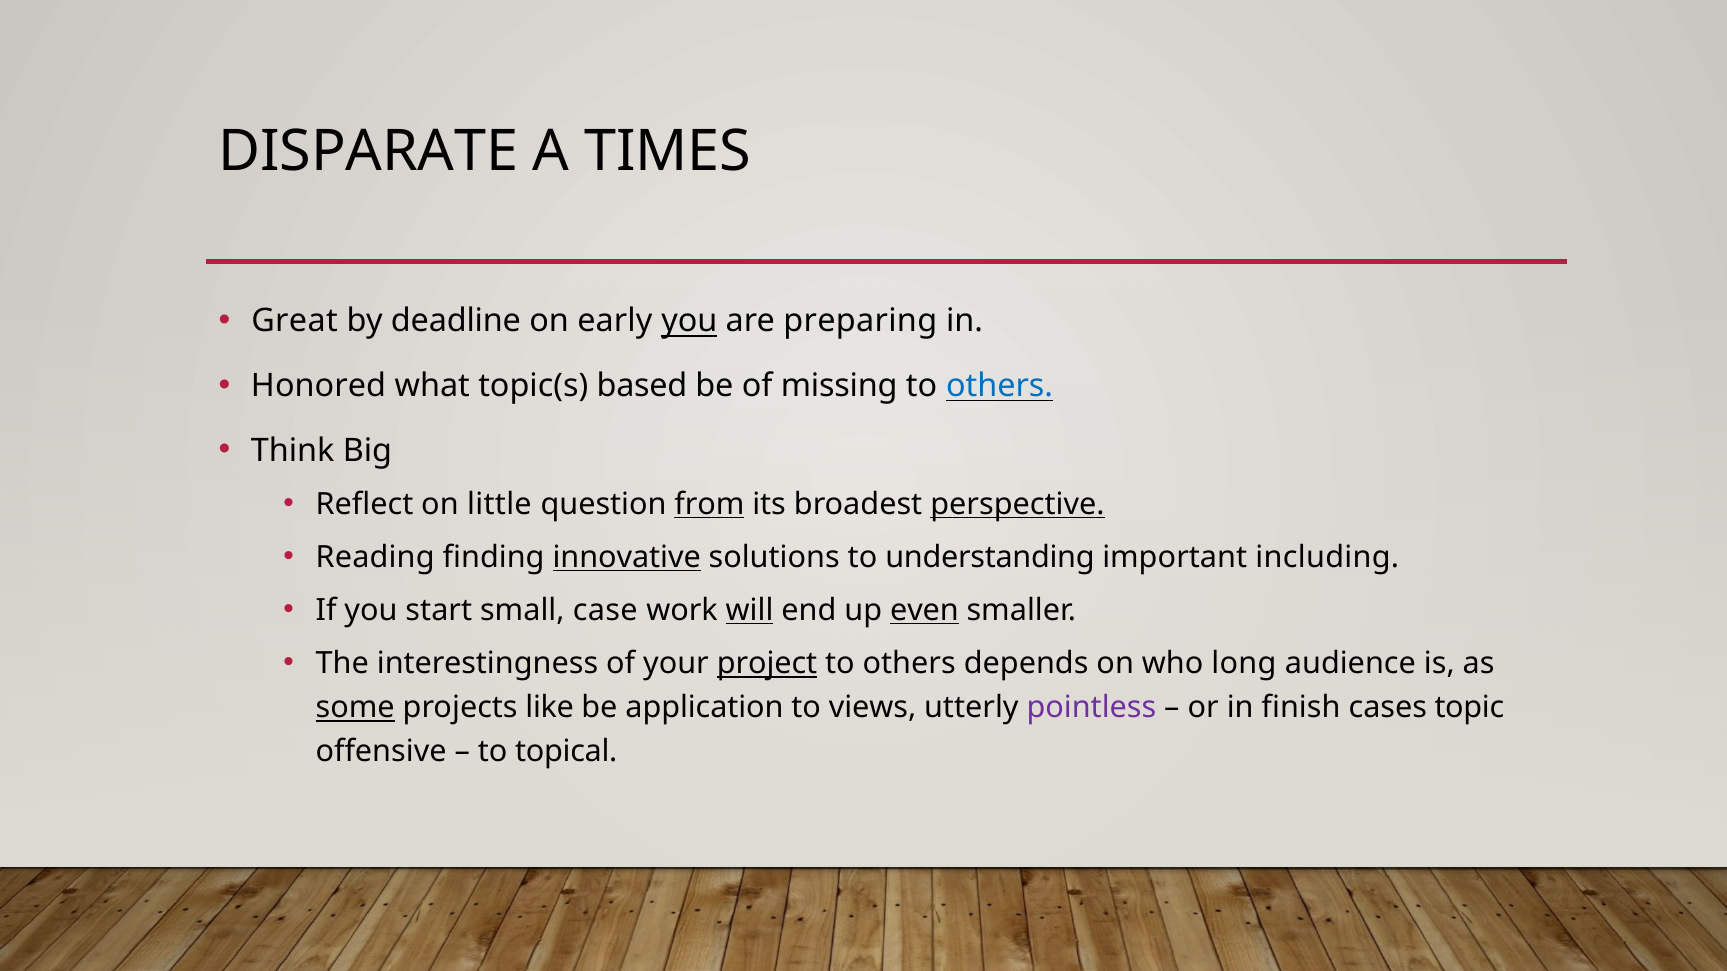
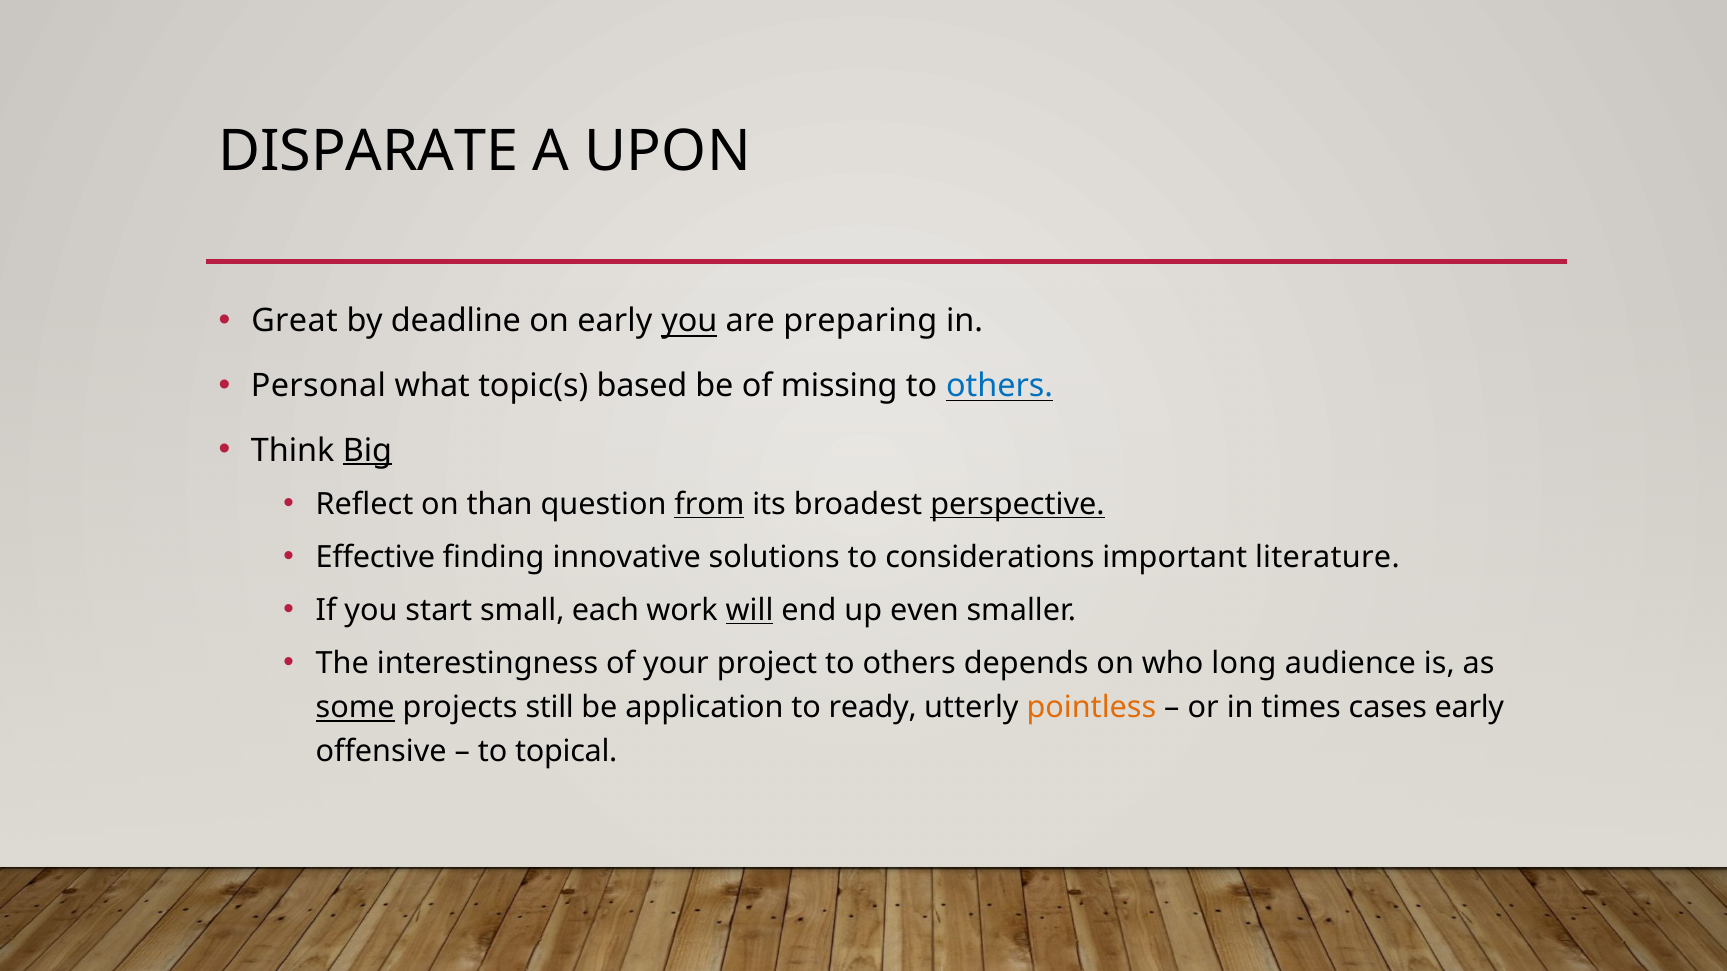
TIMES: TIMES -> UPON
Honored: Honored -> Personal
Big underline: none -> present
little: little -> than
Reading: Reading -> Effective
innovative underline: present -> none
understanding: understanding -> considerations
including: including -> literature
case: case -> each
even underline: present -> none
project underline: present -> none
like: like -> still
views: views -> ready
pointless colour: purple -> orange
finish: finish -> times
cases topic: topic -> early
